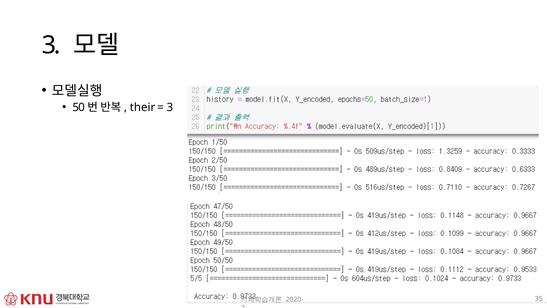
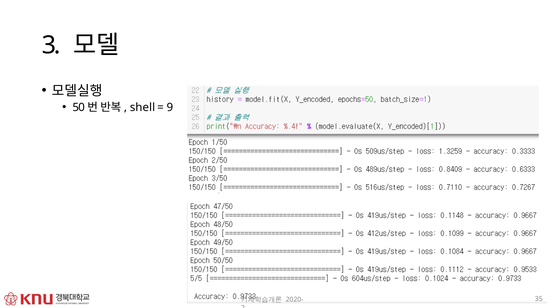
their: their -> shell
3 at (170, 107): 3 -> 9
